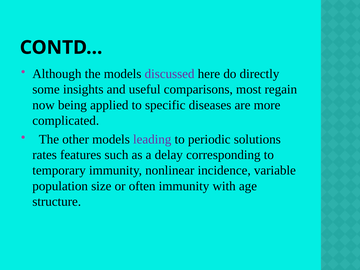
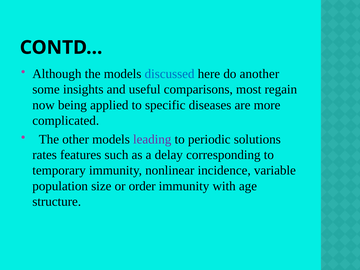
discussed colour: purple -> blue
directly: directly -> another
often: often -> order
